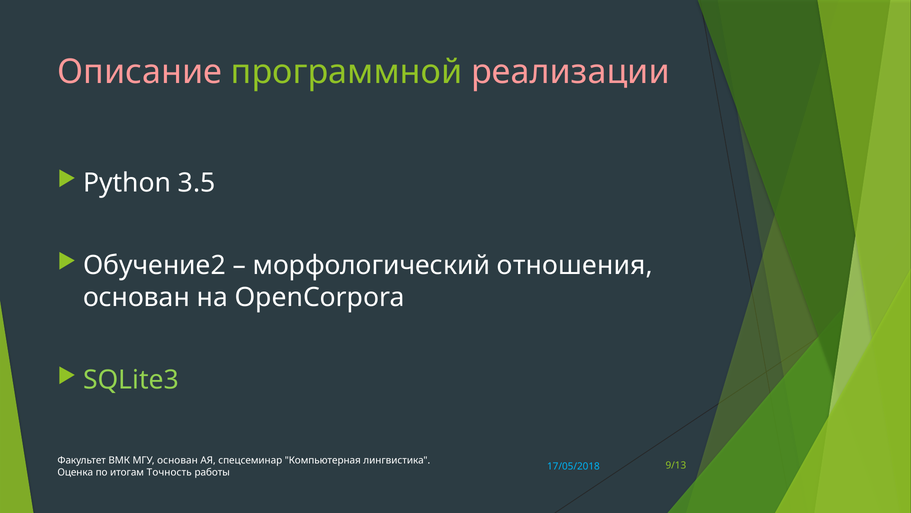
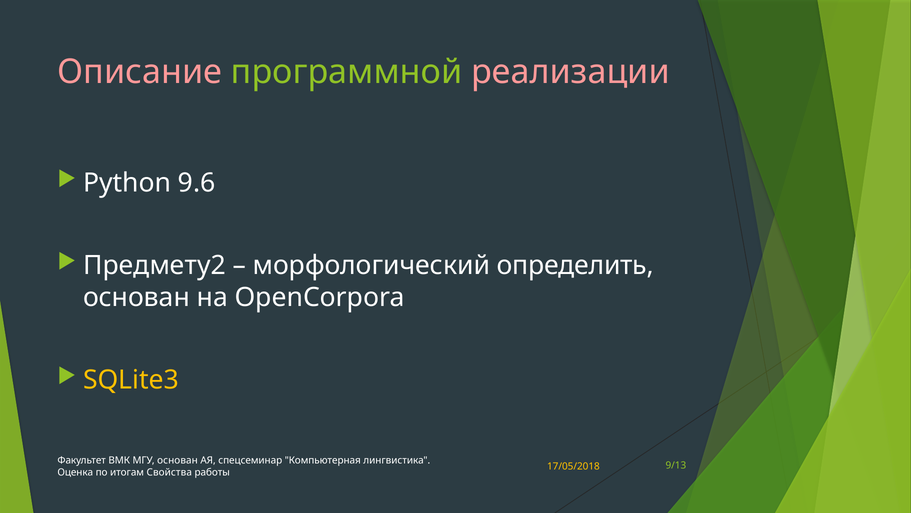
3.5: 3.5 -> 9.6
Обучение2: Обучение2 -> Предмету2
отношения: отношения -> определить
SQLite3 colour: light green -> yellow
17/05/2018 colour: light blue -> yellow
Точность: Точность -> Свойства
